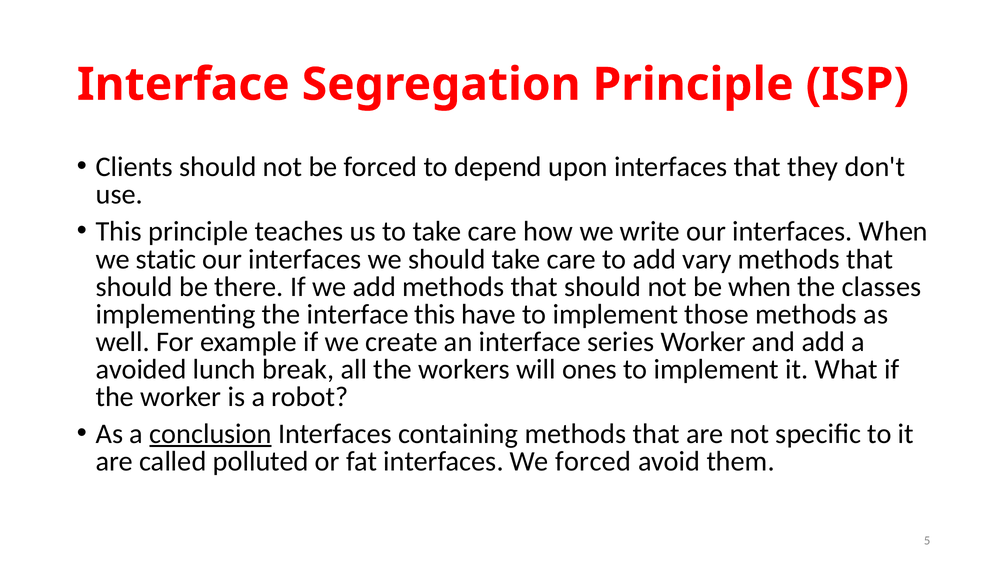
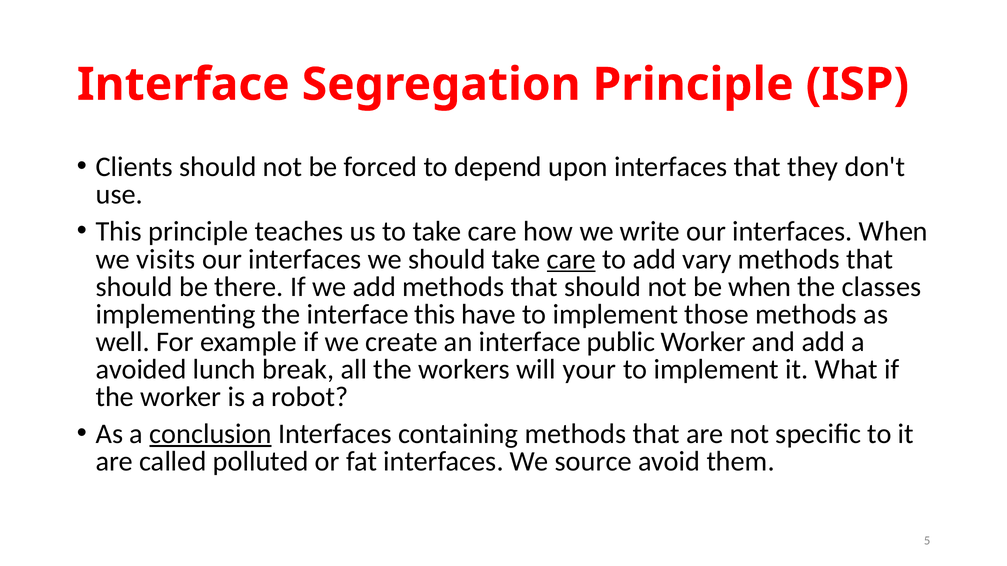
static: static -> visits
care at (571, 259) underline: none -> present
series: series -> public
ones: ones -> your
We forced: forced -> source
